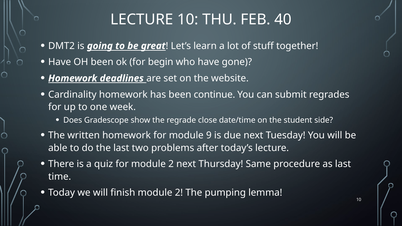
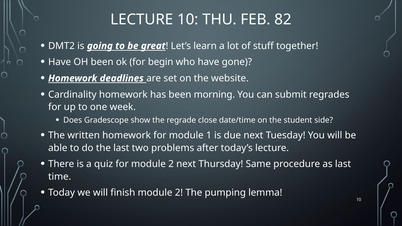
40: 40 -> 82
continue: continue -> morning
9: 9 -> 1
